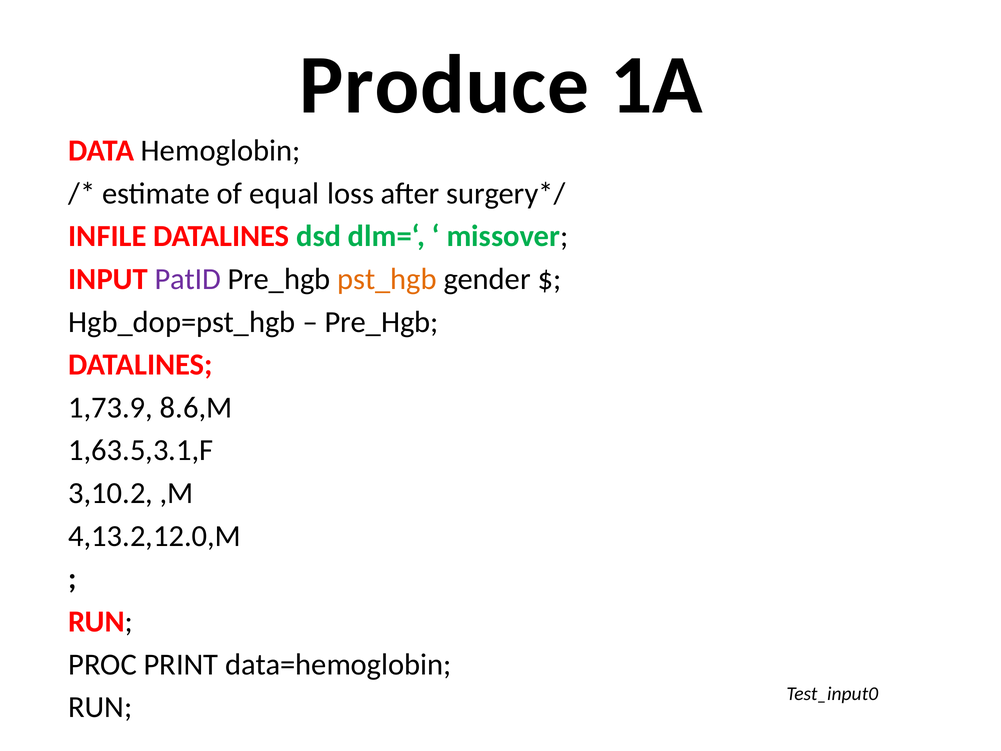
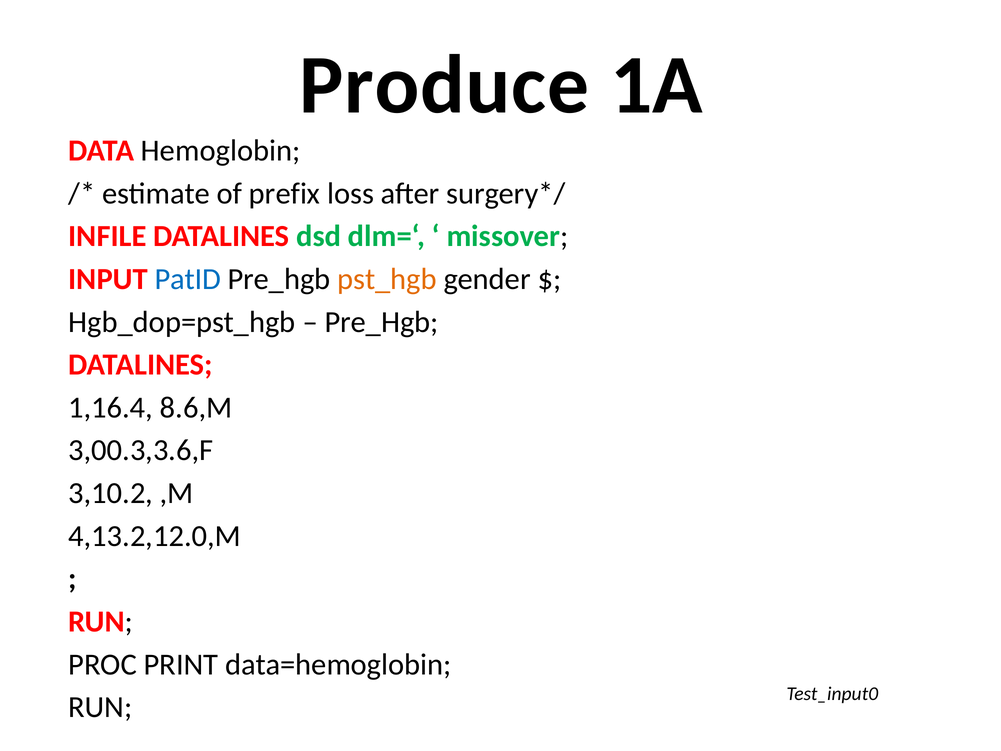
equal: equal -> prefix
PatID colour: purple -> blue
1,73.9: 1,73.9 -> 1,16.4
1,63.5,3.1,F: 1,63.5,3.1,F -> 3,00.3,3.6,F
